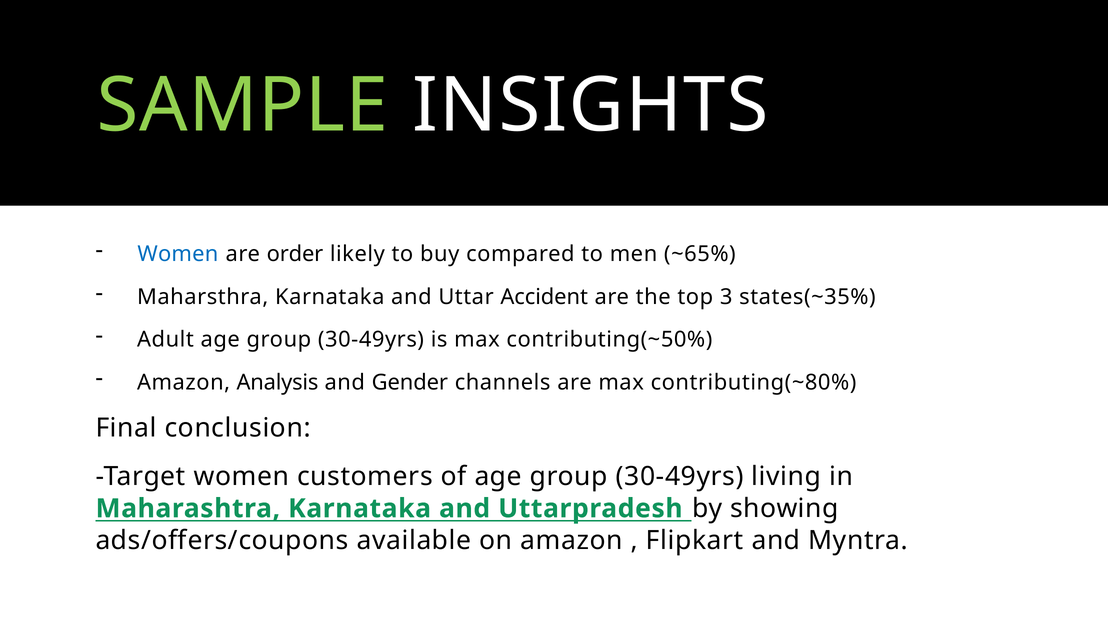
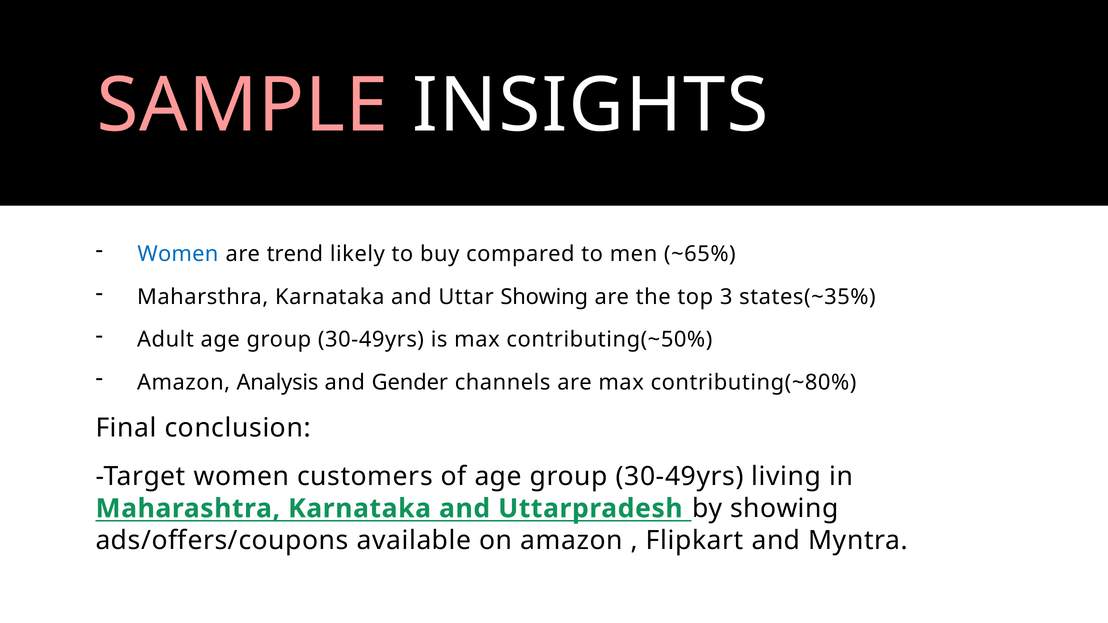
SAMPLE colour: light green -> pink
order: order -> trend
Uttar Accident: Accident -> Showing
